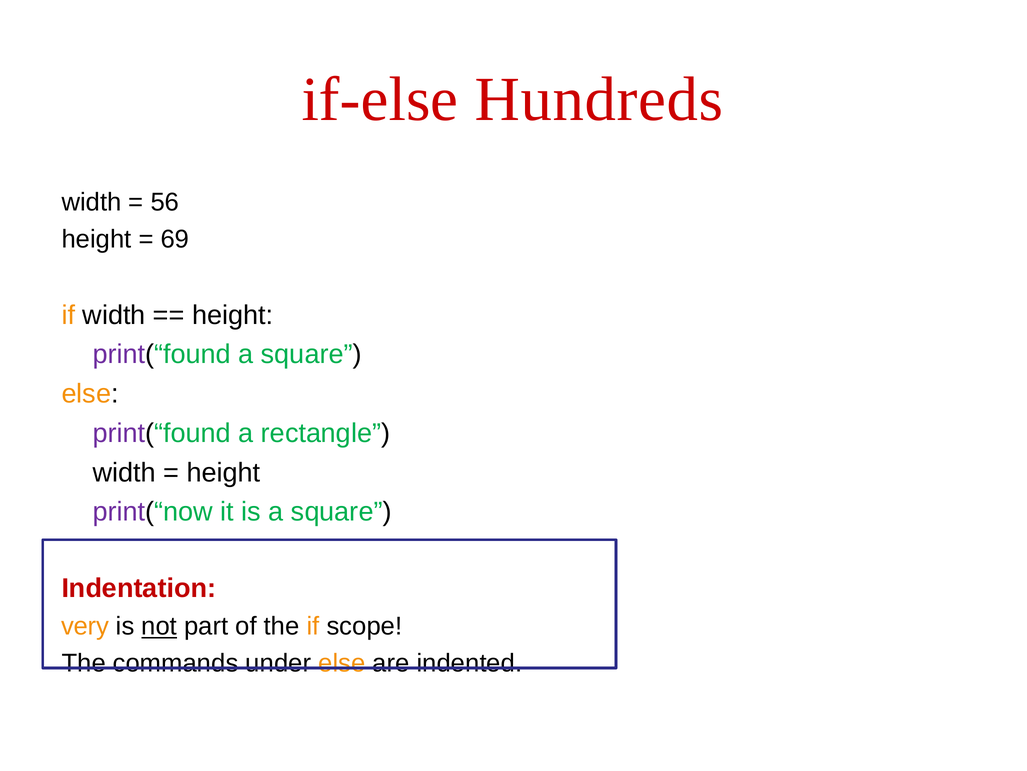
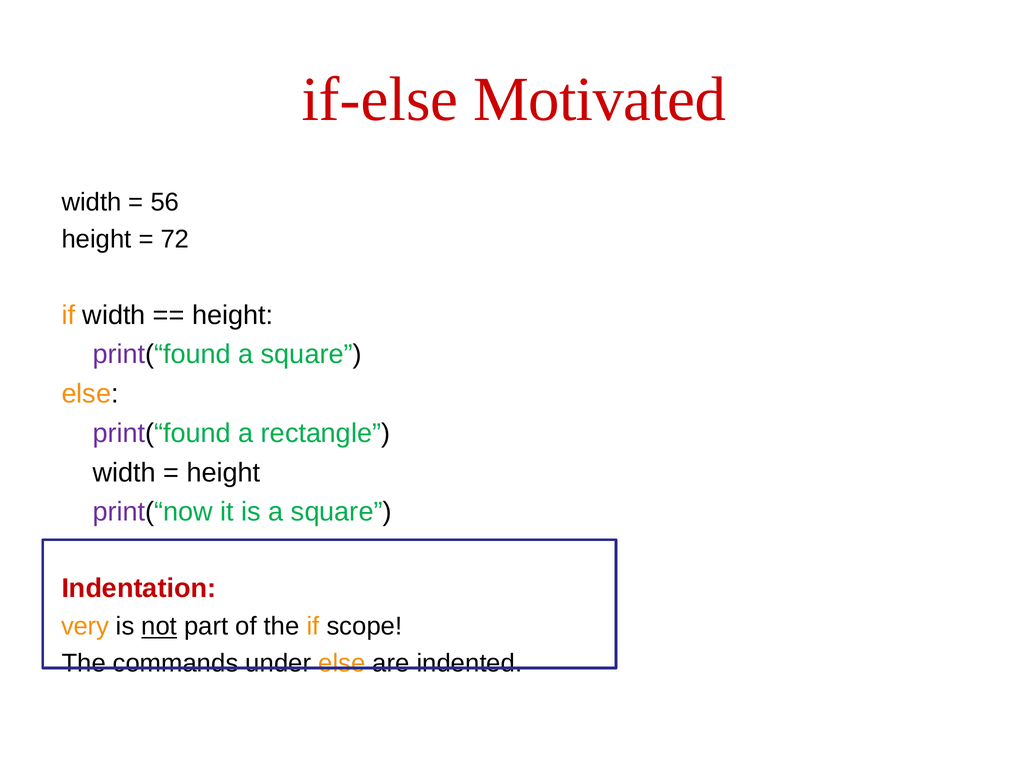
Hundreds: Hundreds -> Motivated
69: 69 -> 72
